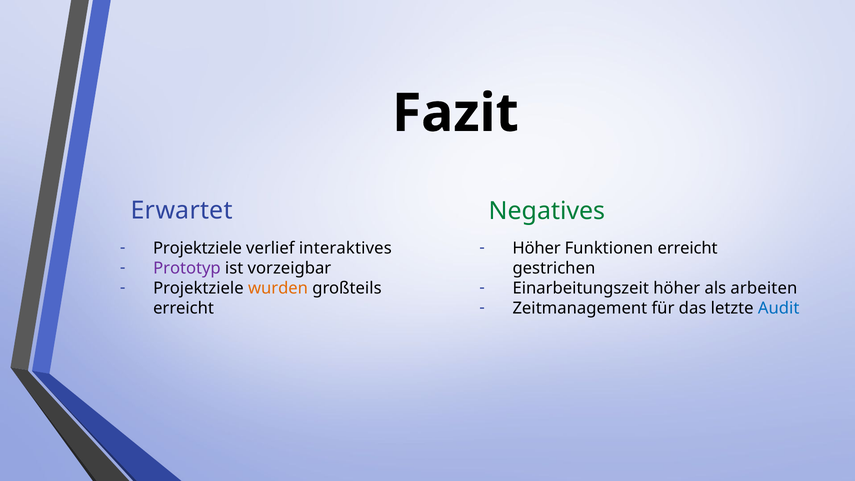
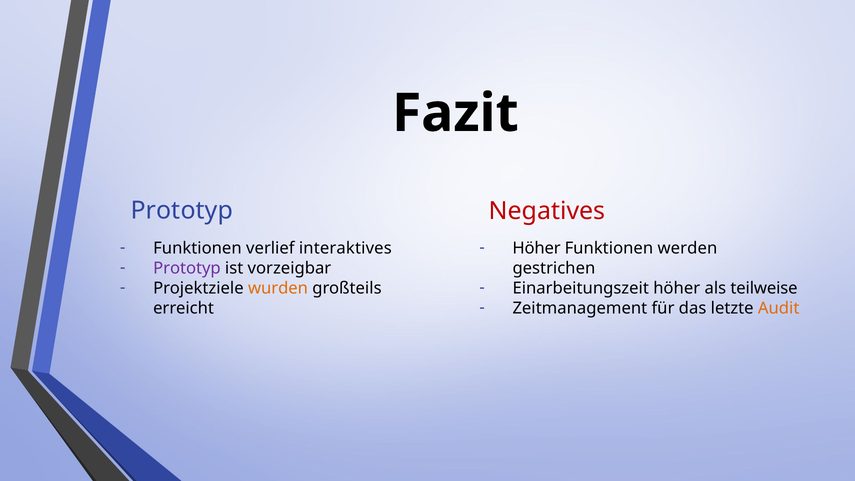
Erwartet at (182, 210): Erwartet -> Prototyp
Negatives colour: green -> red
Projektziele at (198, 248): Projektziele -> Funktionen
Funktionen erreicht: erreicht -> werden
arbeiten: arbeiten -> teilweise
Audit colour: blue -> orange
